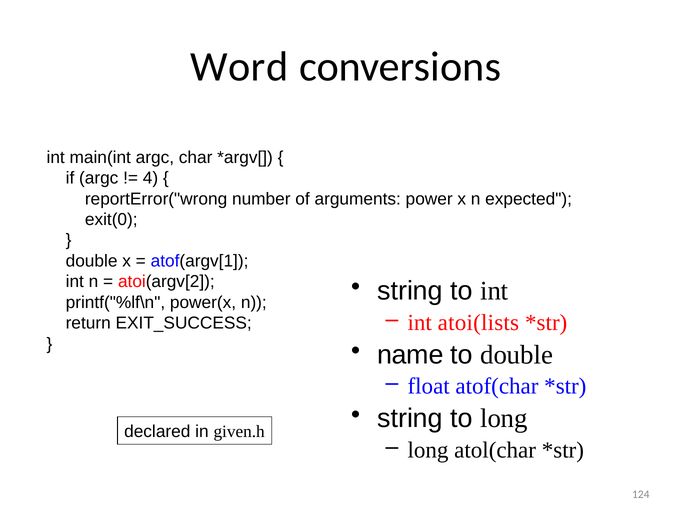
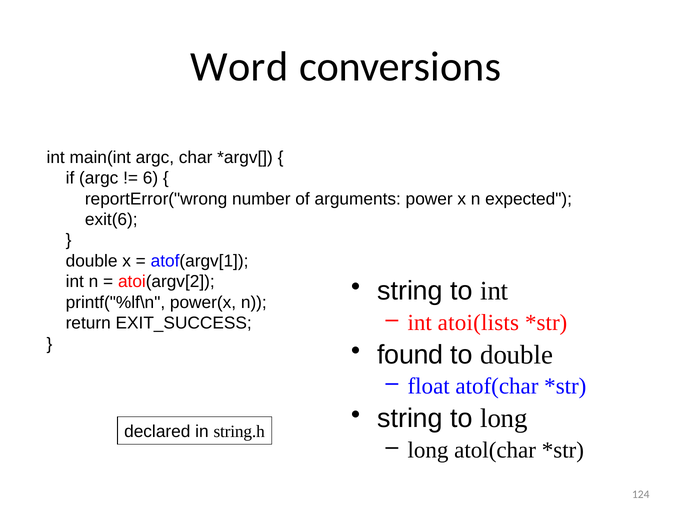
4: 4 -> 6
exit(0: exit(0 -> exit(6
name: name -> found
given.h: given.h -> string.h
